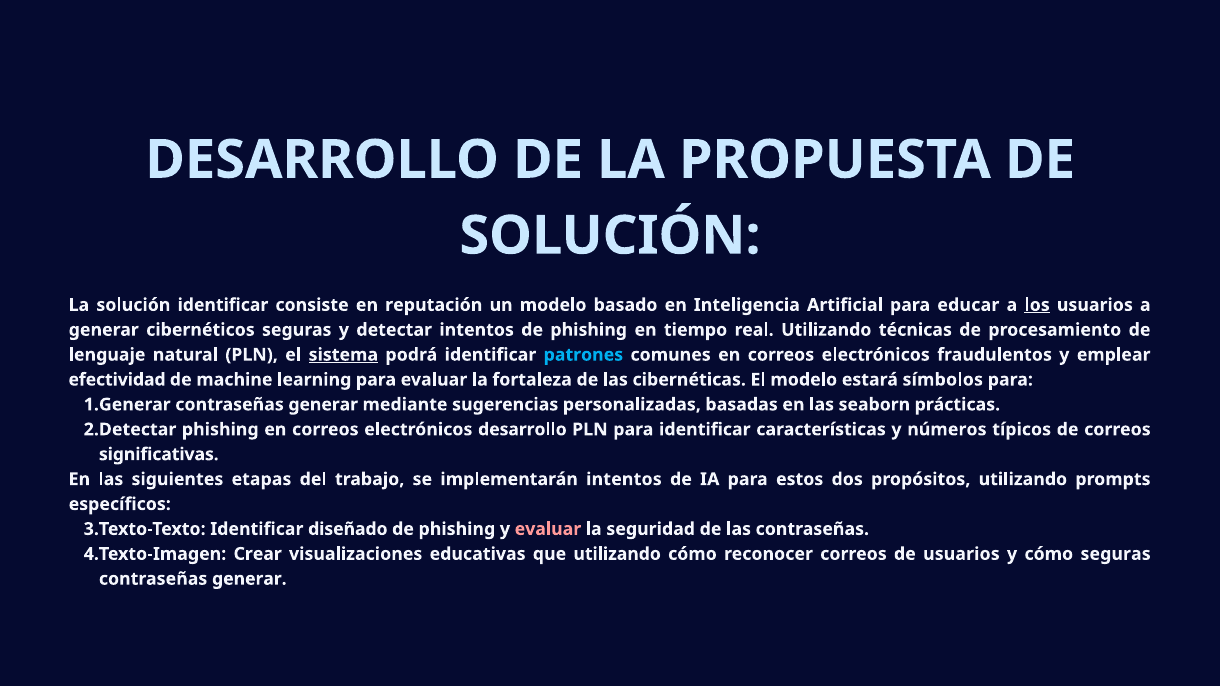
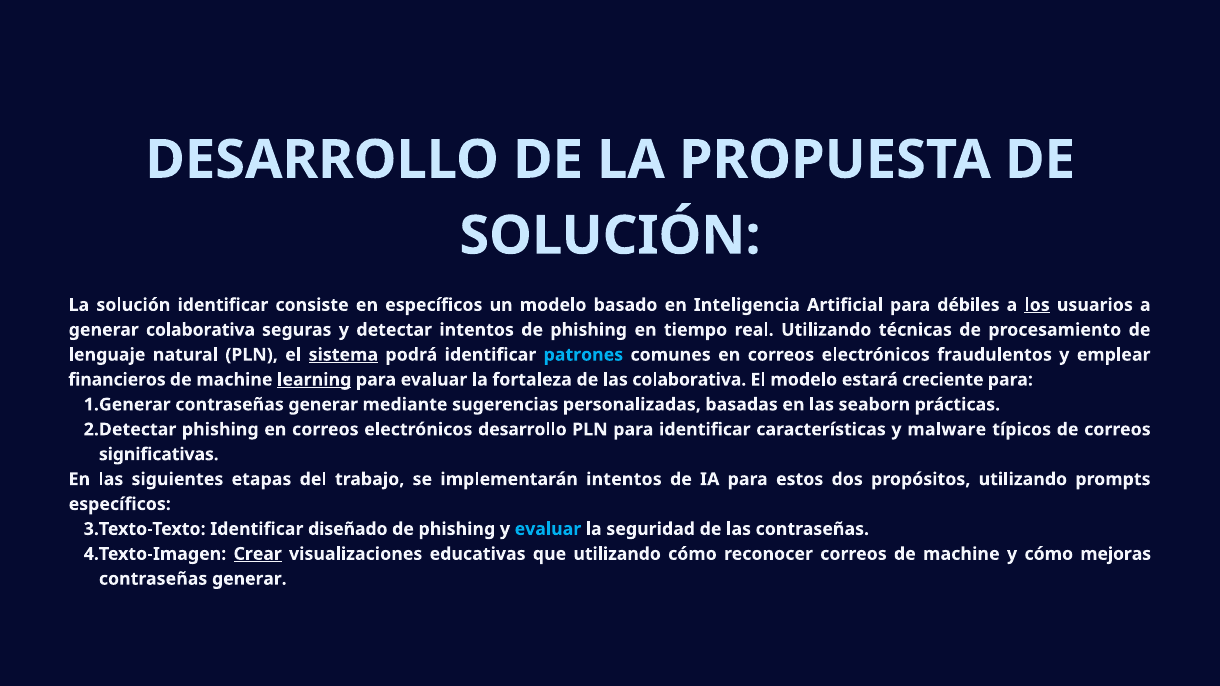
en reputación: reputación -> específicos
educar: educar -> débiles
generar cibernéticos: cibernéticos -> colaborativa
efectividad: efectividad -> financieros
learning underline: none -> present
las cibernéticas: cibernéticas -> colaborativa
símbolos: símbolos -> creciente
números: números -> malware
evaluar at (548, 529) colour: pink -> light blue
Crear underline: none -> present
correos de usuarios: usuarios -> machine
cómo seguras: seguras -> mejoras
